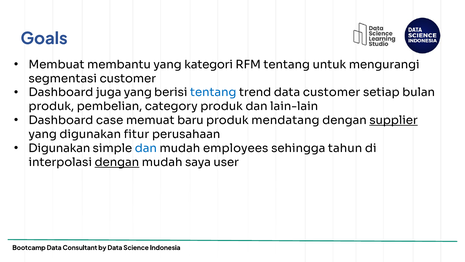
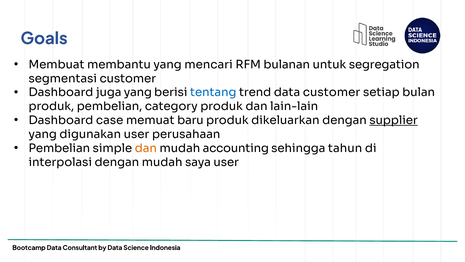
kategori: kategori -> mencari
RFM tentang: tentang -> bulanan
mengurangi: mengurangi -> segregation
mendatang: mendatang -> dikeluarkan
digunakan fitur: fitur -> user
Digunakan at (59, 148): Digunakan -> Pembelian
dan at (146, 148) colour: blue -> orange
employees: employees -> accounting
dengan at (117, 162) underline: present -> none
